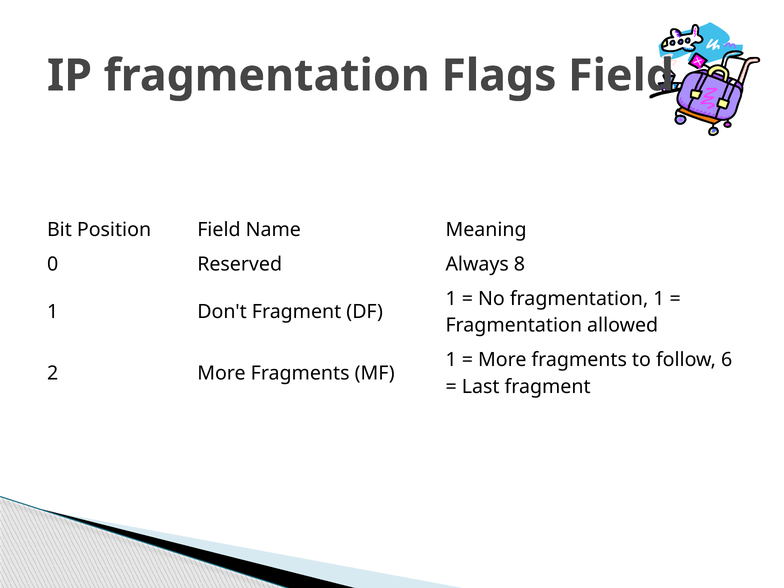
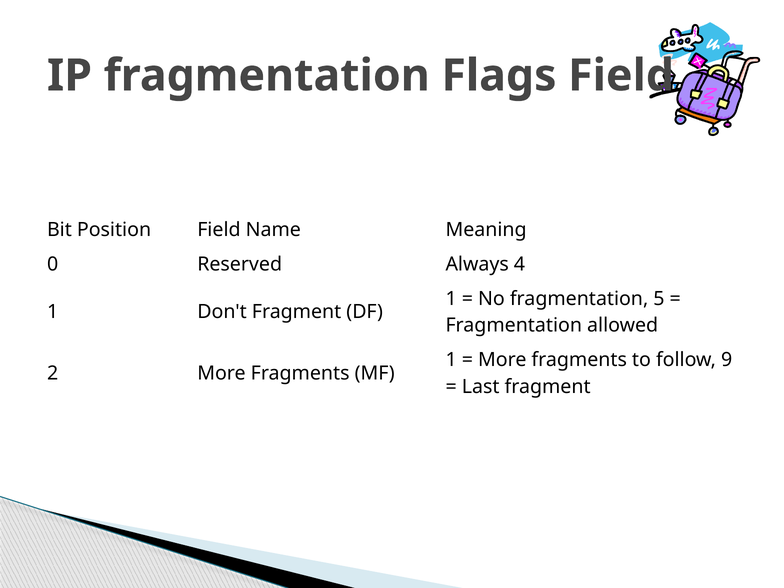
8: 8 -> 4
fragmentation 1: 1 -> 5
6: 6 -> 9
